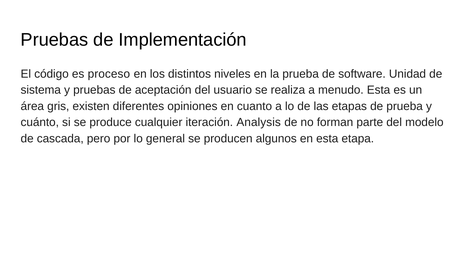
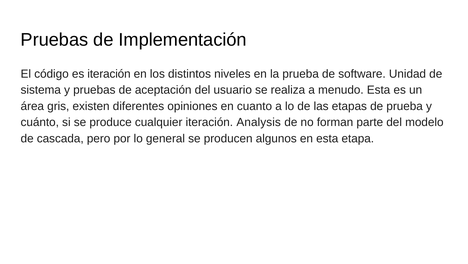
es proceso: proceso -> iteración
